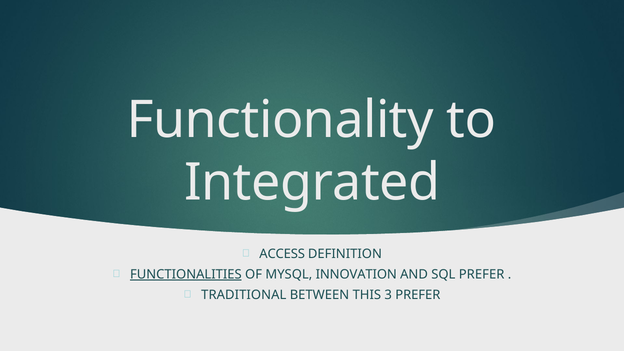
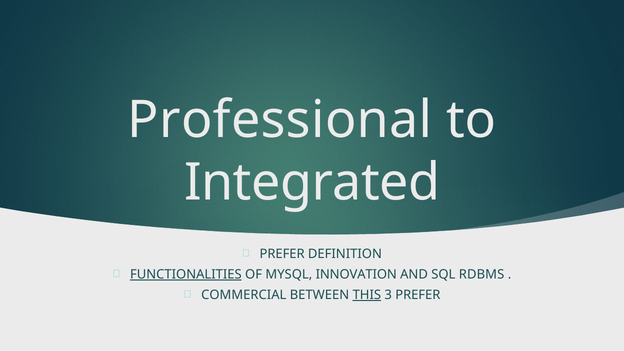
Functionality: Functionality -> Professional
ACCESS at (282, 254): ACCESS -> PREFER
SQL PREFER: PREFER -> RDBMS
TRADITIONAL: TRADITIONAL -> COMMERCIAL
THIS underline: none -> present
